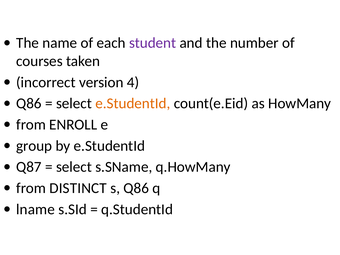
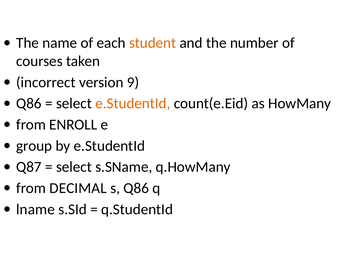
student colour: purple -> orange
4: 4 -> 9
DISTINCT: DISTINCT -> DECIMAL
